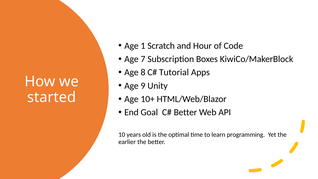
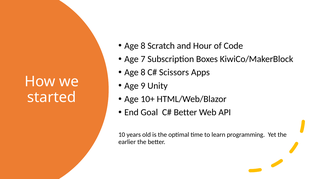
1 at (143, 46): 1 -> 8
Tutorial: Tutorial -> Scissors
